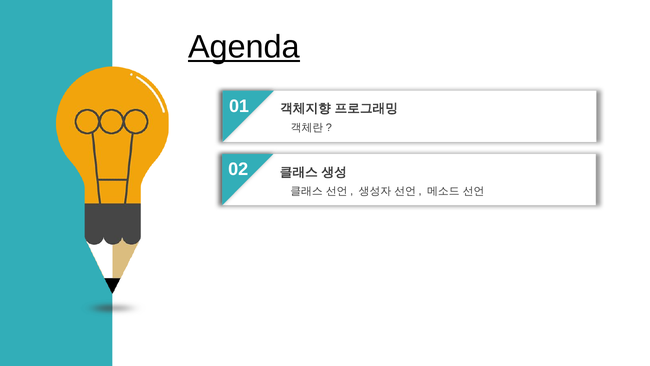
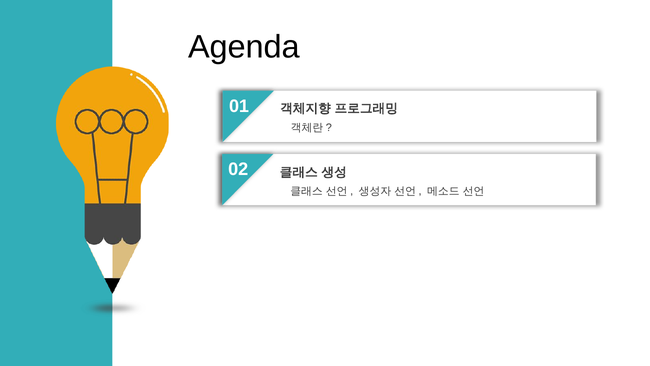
Agenda underline: present -> none
